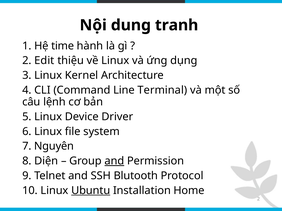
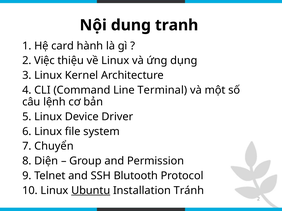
time: time -> card
Edit: Edit -> Việc
Nguyên: Nguyên -> Chuyển
and at (114, 161) underline: present -> none
Home: Home -> Tránh
